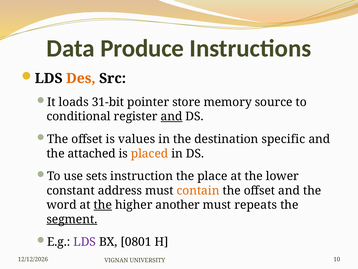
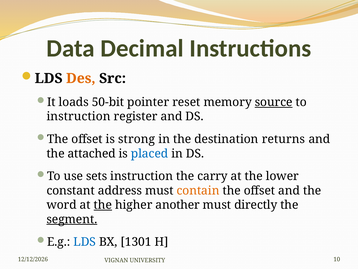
Produce: Produce -> Decimal
31-bit: 31-bit -> 50-bit
store: store -> reset
source underline: none -> present
conditional at (79, 116): conditional -> instruction
and at (172, 116) underline: present -> none
values: values -> strong
specific: specific -> returns
placed colour: orange -> blue
place: place -> carry
repeats: repeats -> directly
LDS at (85, 242) colour: purple -> blue
0801: 0801 -> 1301
